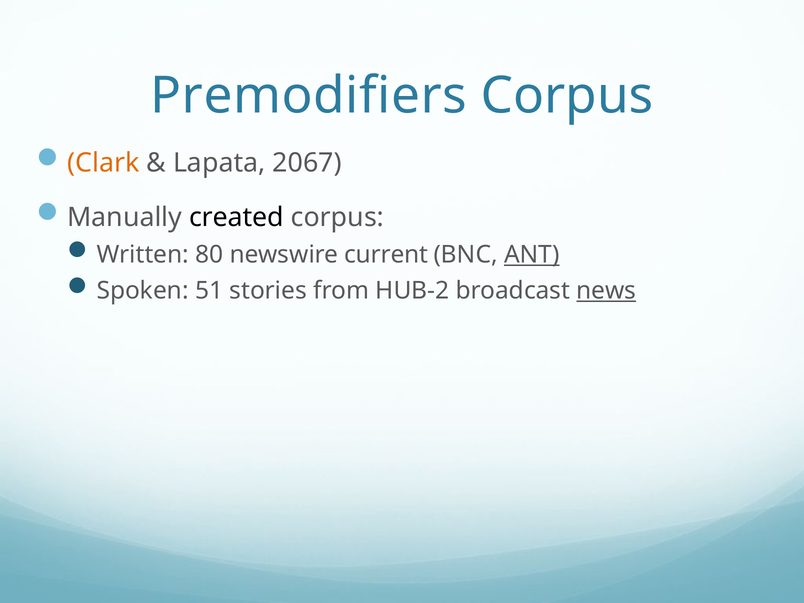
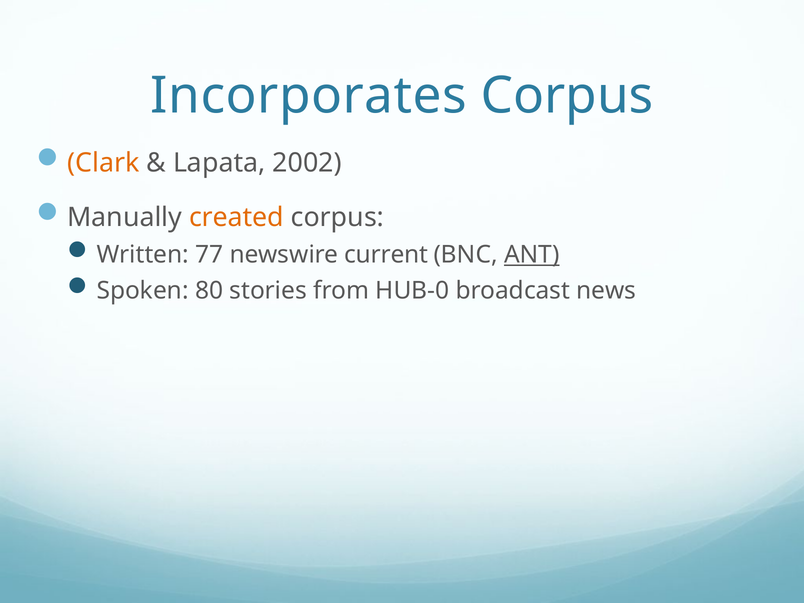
Premodifiers: Premodifiers -> Incorporates
2067: 2067 -> 2002
created colour: black -> orange
80: 80 -> 77
51: 51 -> 80
HUB-2: HUB-2 -> HUB-0
news underline: present -> none
